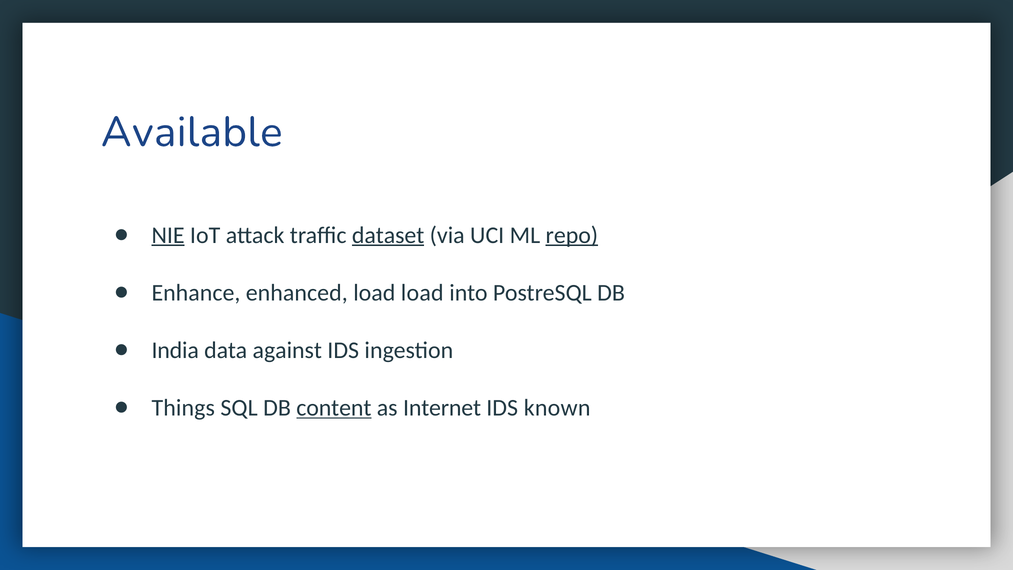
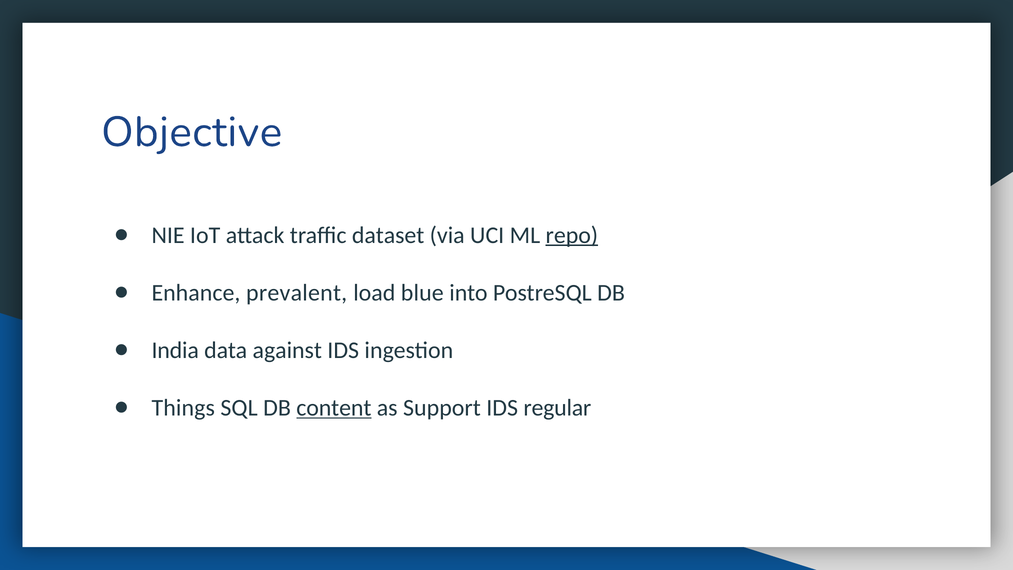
Available: Available -> Objective
NIE underline: present -> none
dataset underline: present -> none
enhanced: enhanced -> prevalent
load load: load -> blue
Internet: Internet -> Support
known: known -> regular
